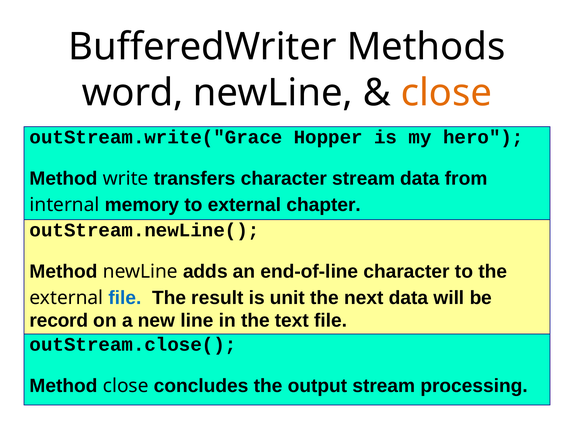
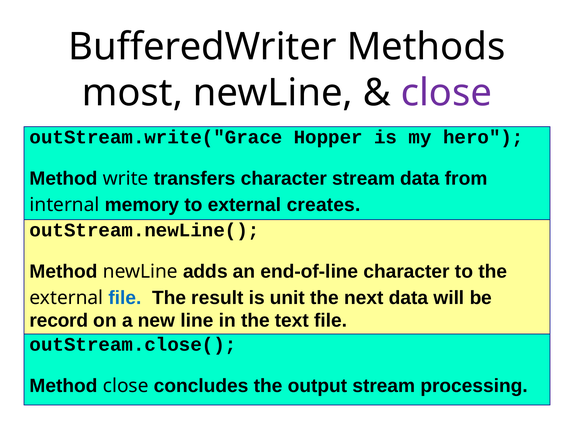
word: word -> most
close at (446, 93) colour: orange -> purple
chapter: chapter -> creates
